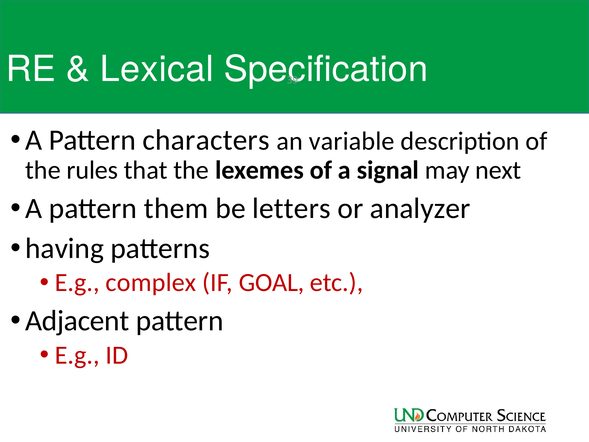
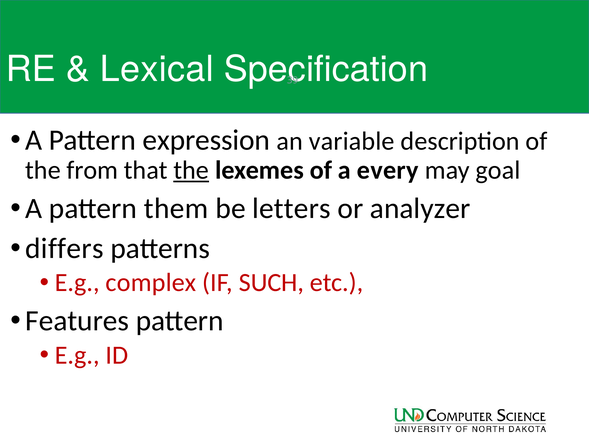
characters: characters -> expression
rules: rules -> from
the at (191, 170) underline: none -> present
signal: signal -> every
next: next -> goal
having: having -> differs
GOAL: GOAL -> SUCH
Adjacent: Adjacent -> Features
